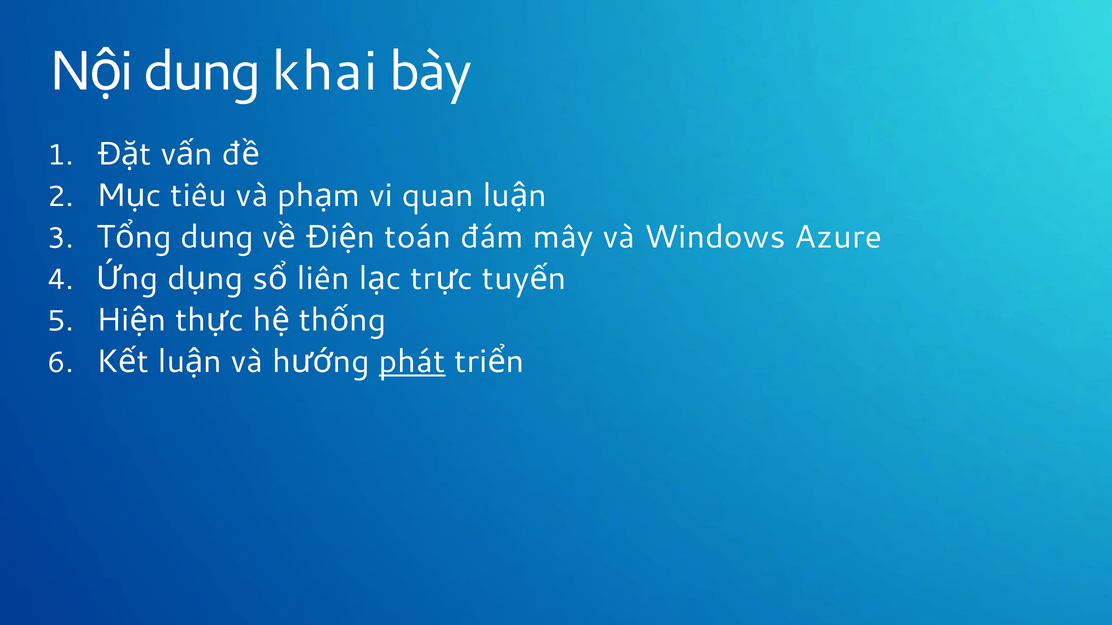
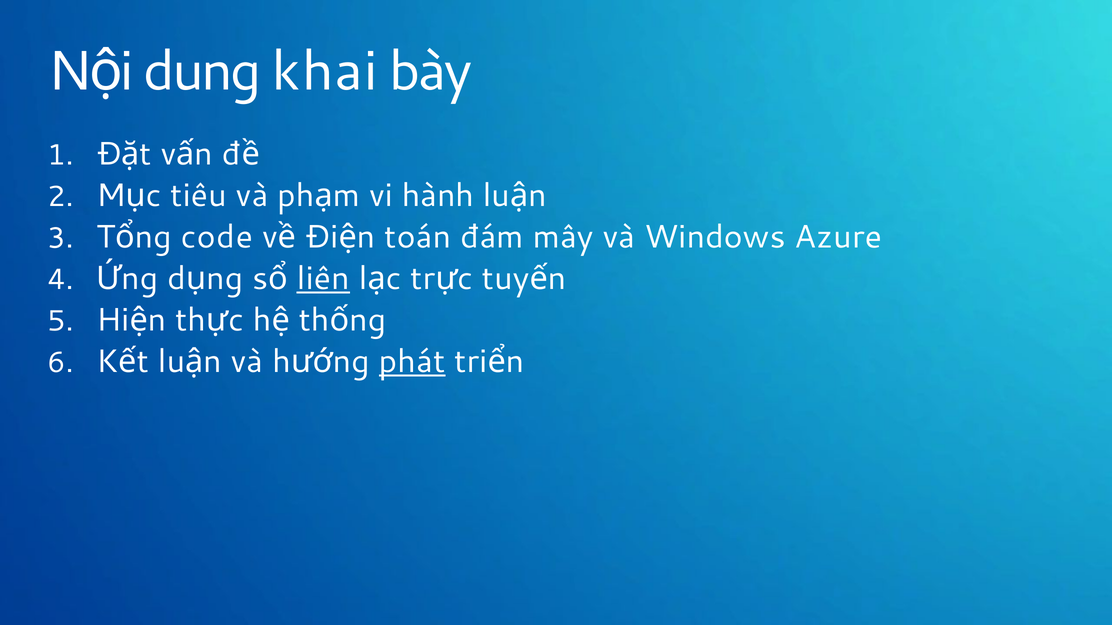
quan: quan -> hành
dung at (217, 237): dung -> code
liên underline: none -> present
